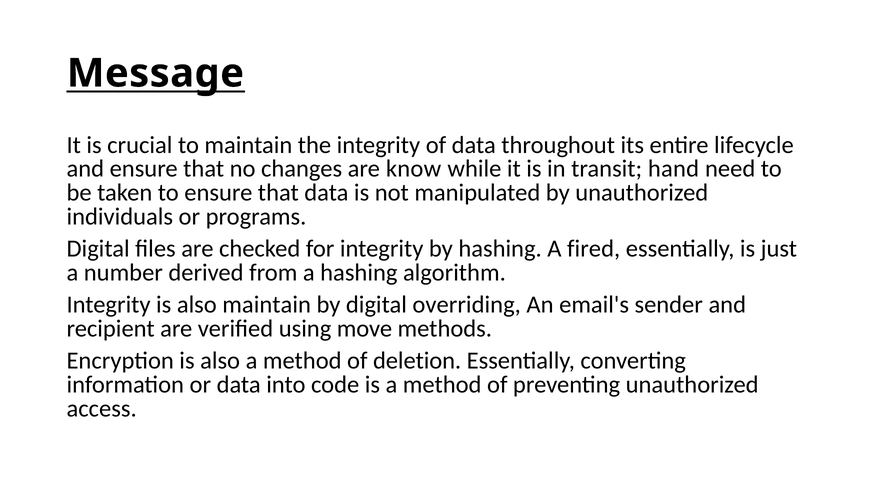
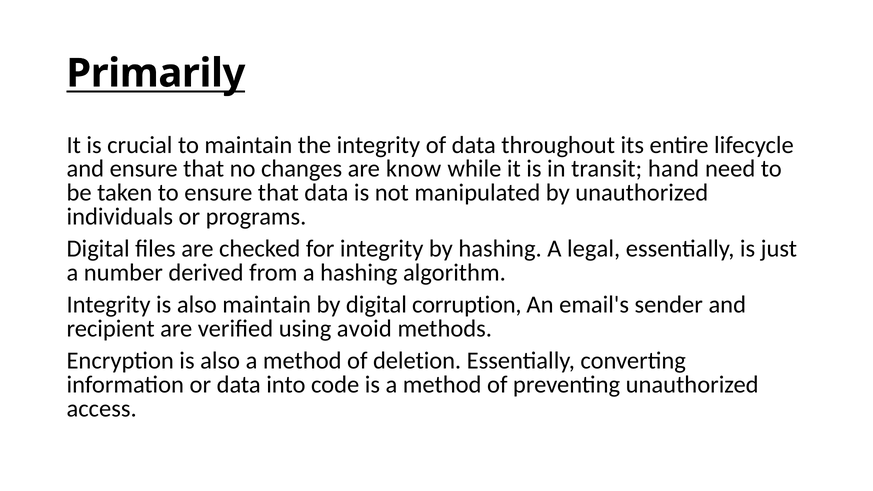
Message: Message -> Primarily
fired: fired -> legal
overriding: overriding -> corruption
move: move -> avoid
